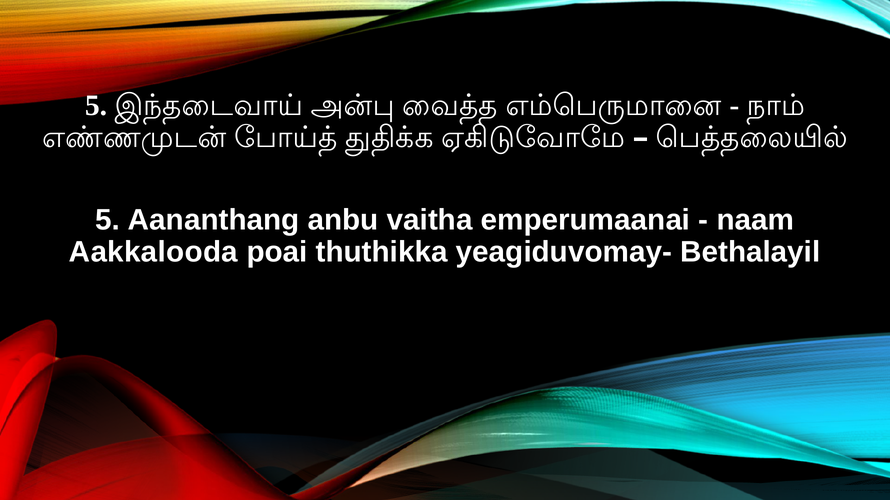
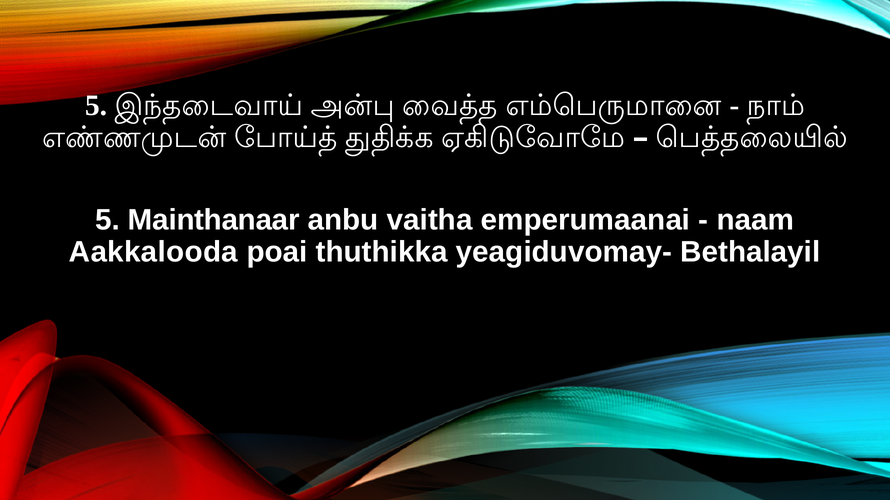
Aananthang: Aananthang -> Mainthanaar
